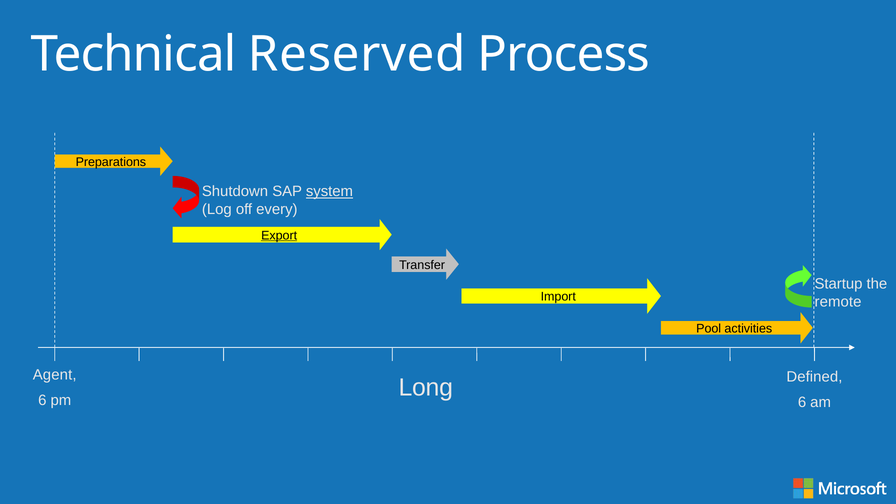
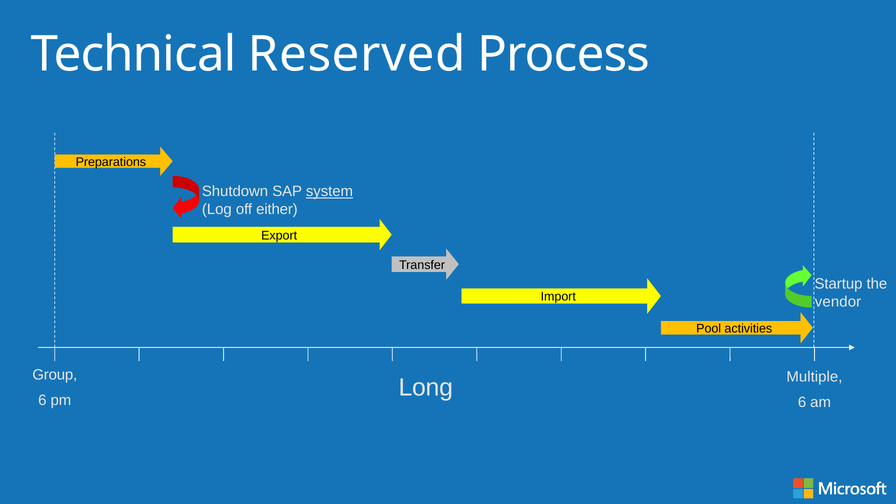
every: every -> either
Export underline: present -> none
remote: remote -> vendor
Agent: Agent -> Group
Defined: Defined -> Multiple
